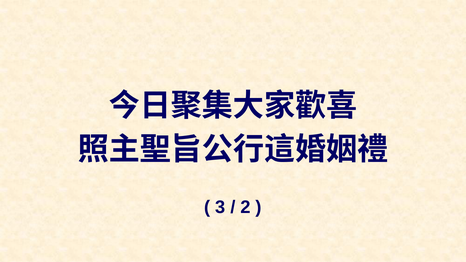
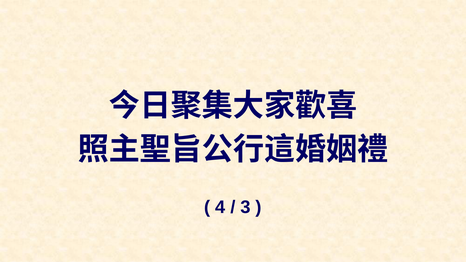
3: 3 -> 4
2: 2 -> 3
